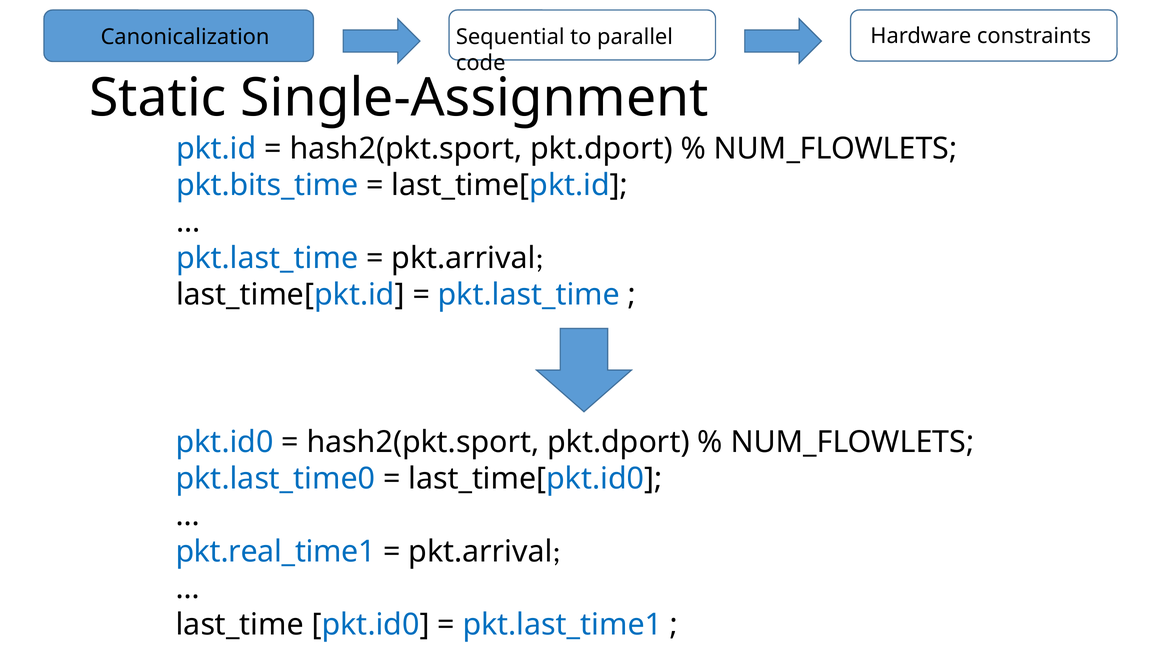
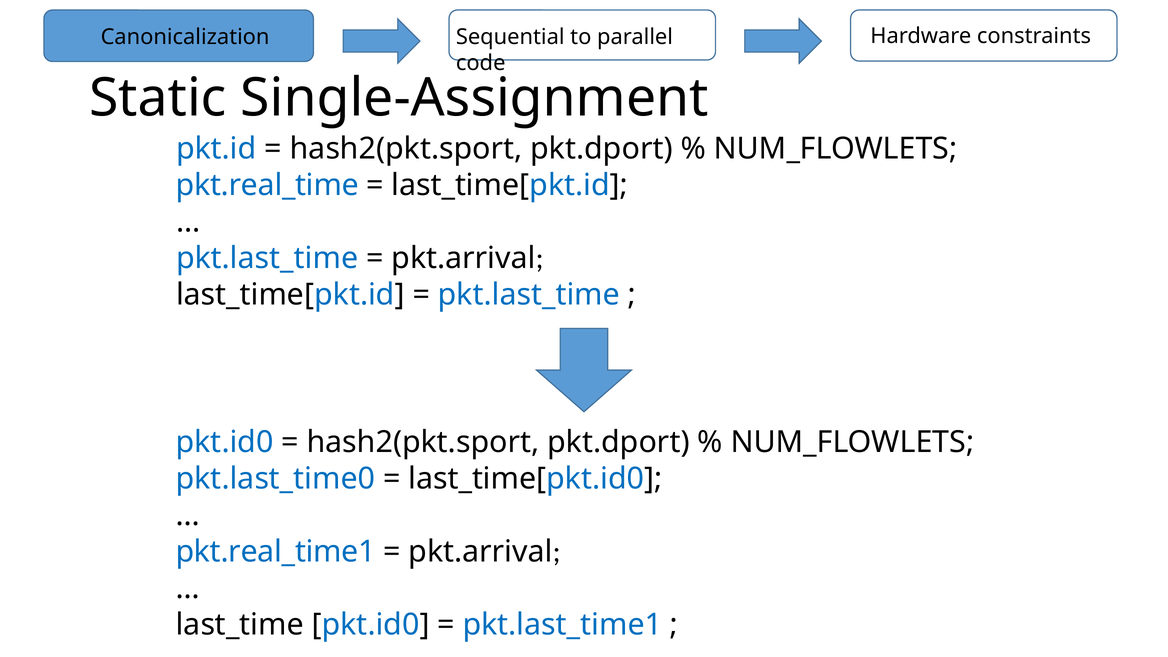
pkt.bits_time: pkt.bits_time -> pkt.real_time
